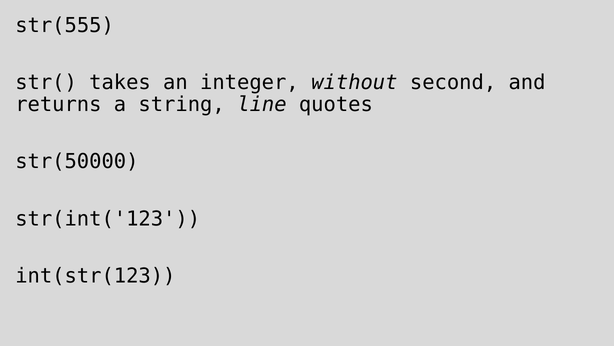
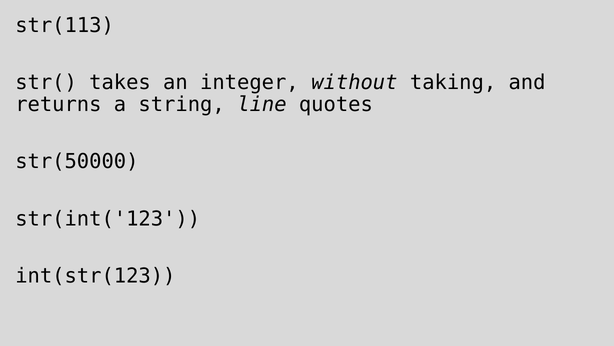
str(555: str(555 -> str(113
second: second -> taking
